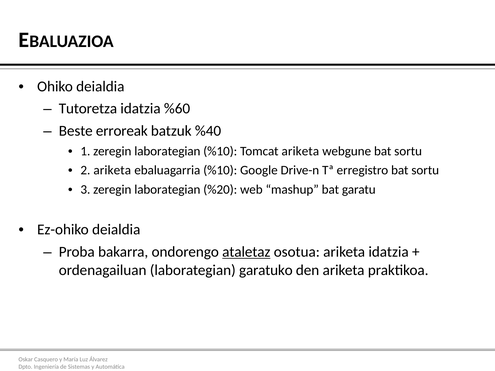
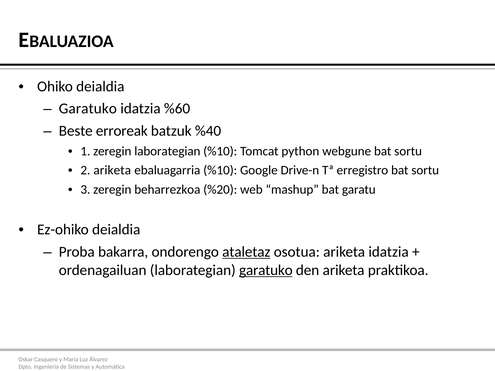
Tutoretza at (88, 109): Tutoretza -> Garatuko
Tomcat ariketa: ariketa -> python
3 zeregin laborategian: laborategian -> beharrezkoa
garatuko at (266, 270) underline: none -> present
